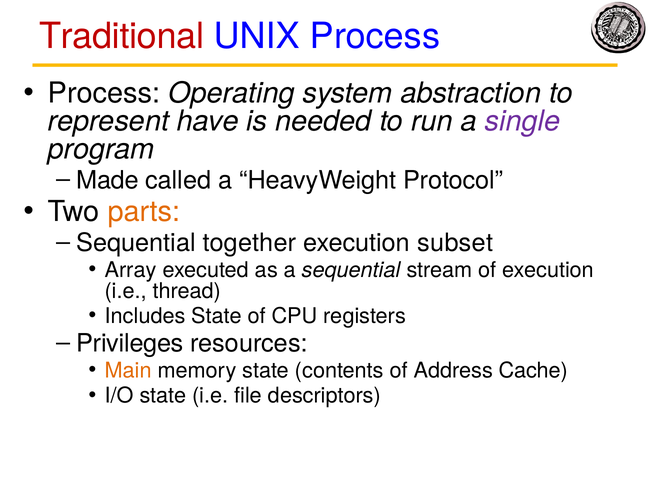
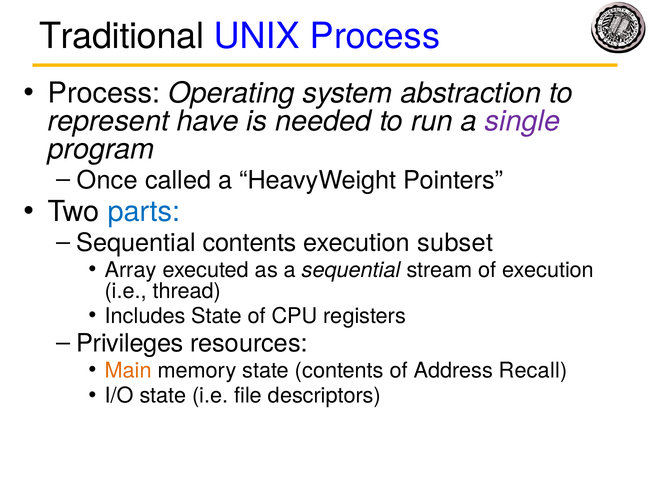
Traditional colour: red -> black
Made: Made -> Once
Protocol: Protocol -> Pointers
parts colour: orange -> blue
Sequential together: together -> contents
Cache: Cache -> Recall
